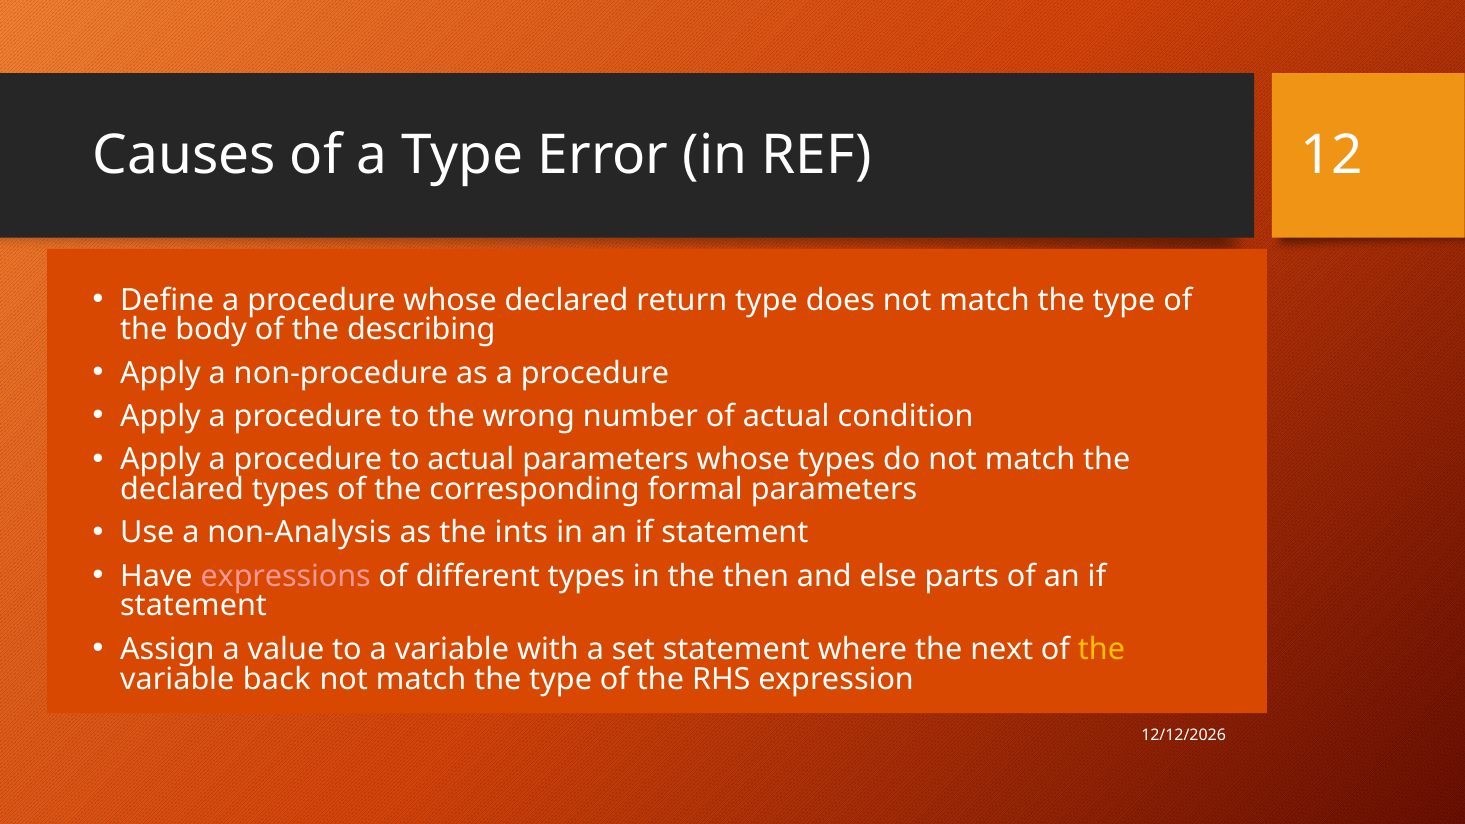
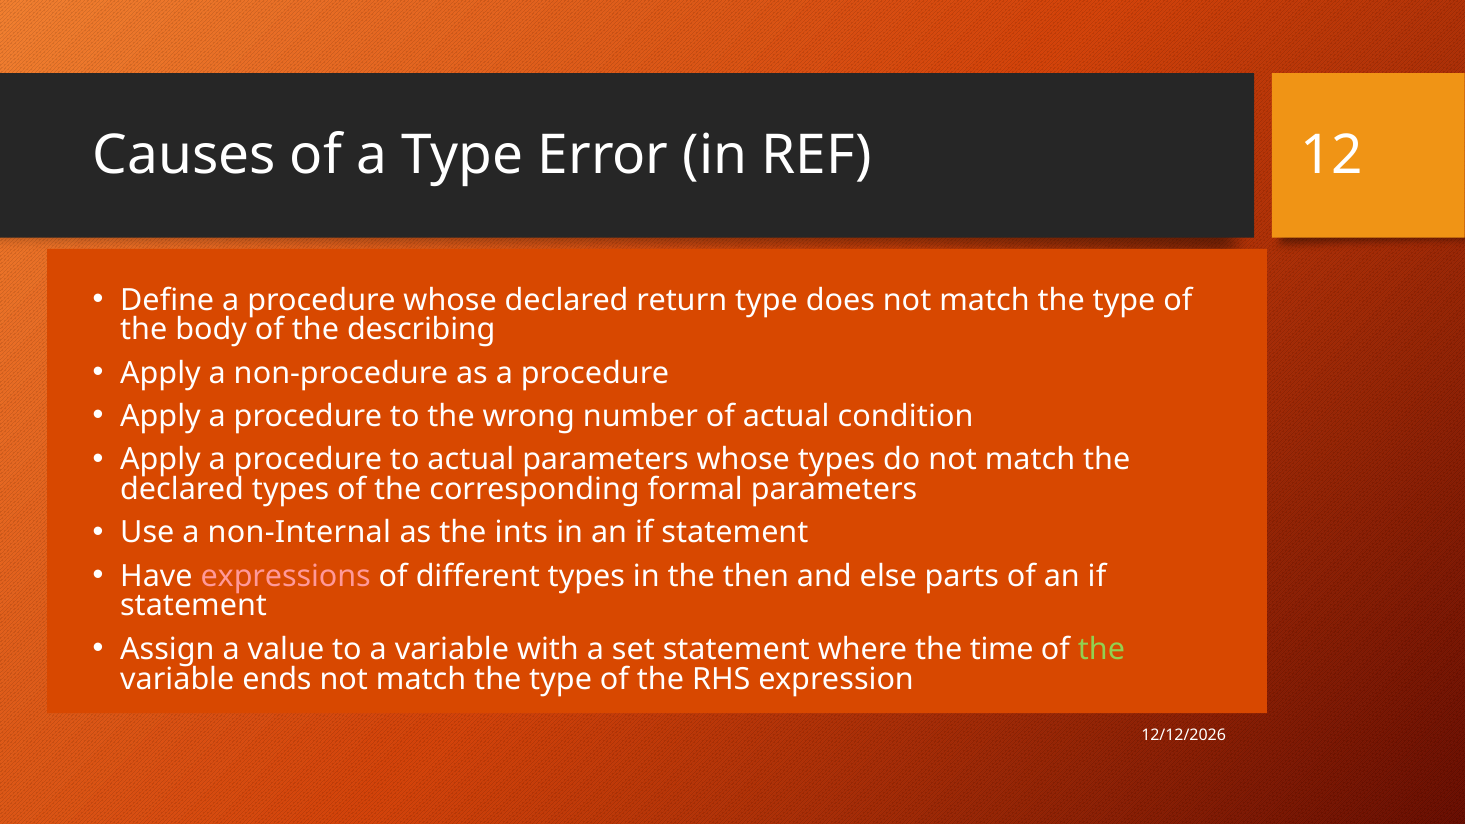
non-Analysis: non-Analysis -> non-Internal
next: next -> time
the at (1101, 649) colour: yellow -> light green
back: back -> ends
